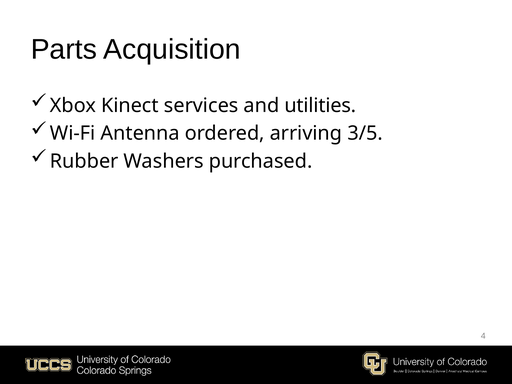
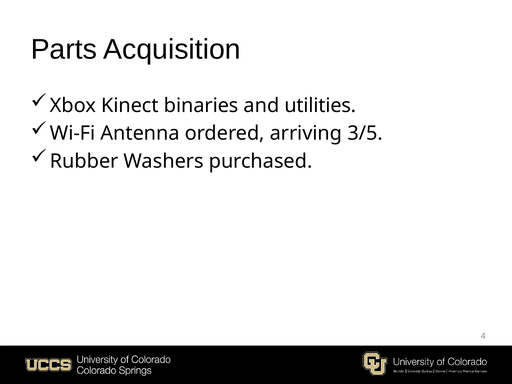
services: services -> binaries
